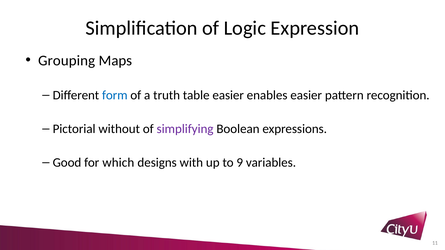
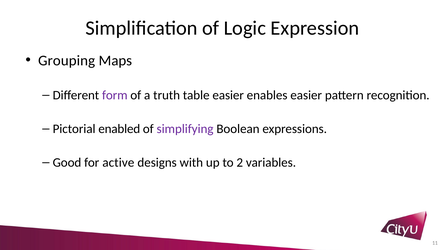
form colour: blue -> purple
without: without -> enabled
which: which -> active
9: 9 -> 2
